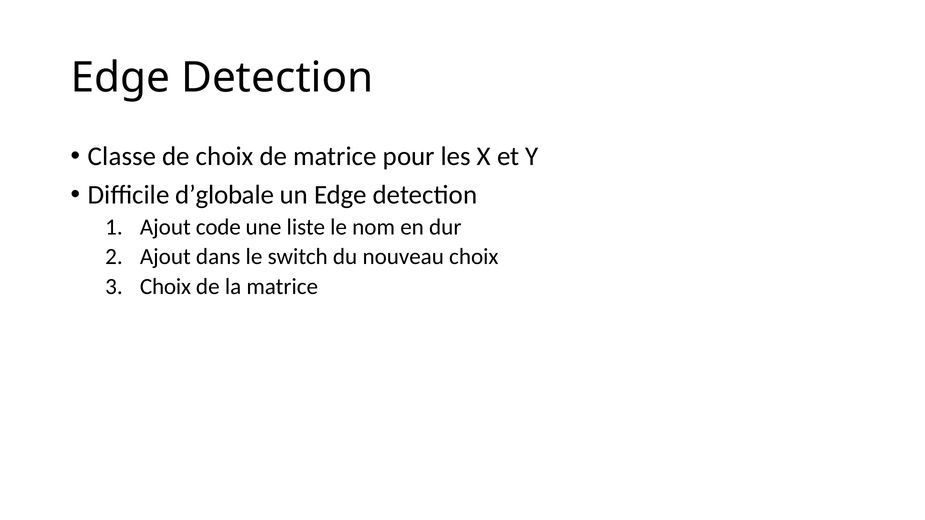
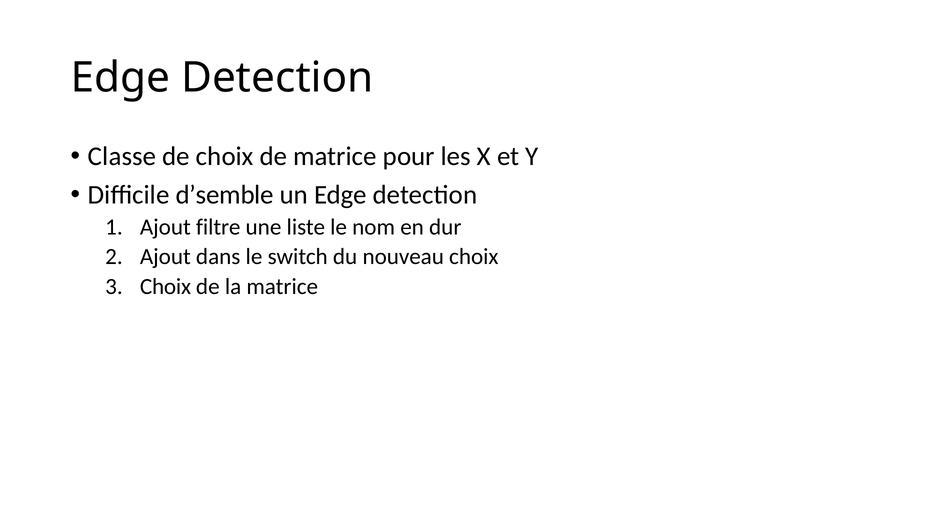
d’globale: d’globale -> d’semble
code: code -> filtre
